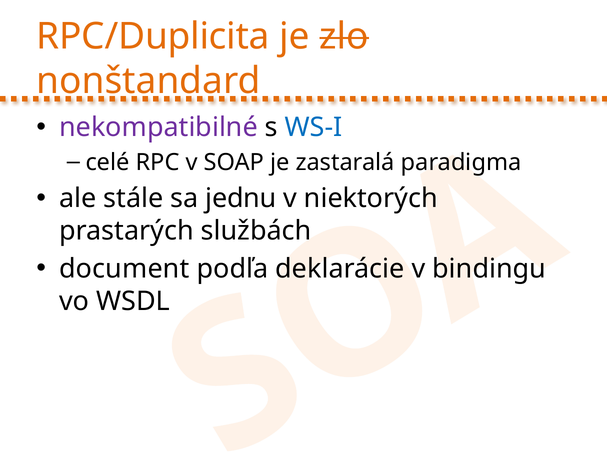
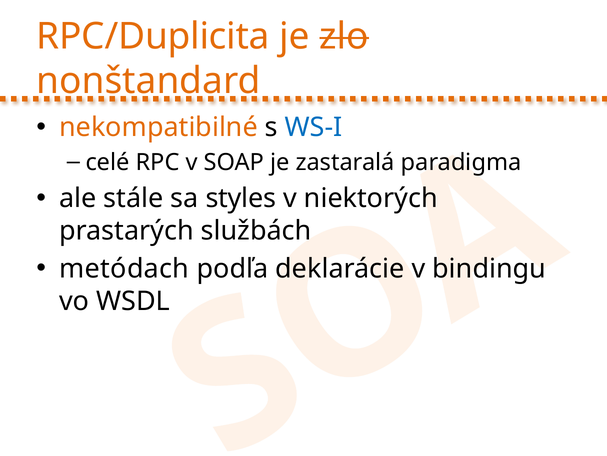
nekompatibilné colour: purple -> orange
jednu: jednu -> styles
document: document -> metódach
